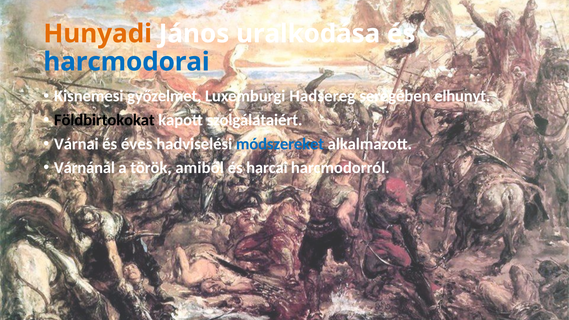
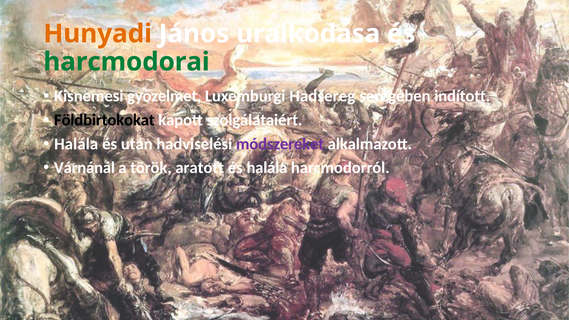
harcmodorai colour: blue -> green
elhunyt: elhunyt -> indított
Várnai at (76, 144): Várnai -> Halála
éves: éves -> után
módszereket colour: blue -> purple
amiből: amiből -> aratott
és harcai: harcai -> halála
